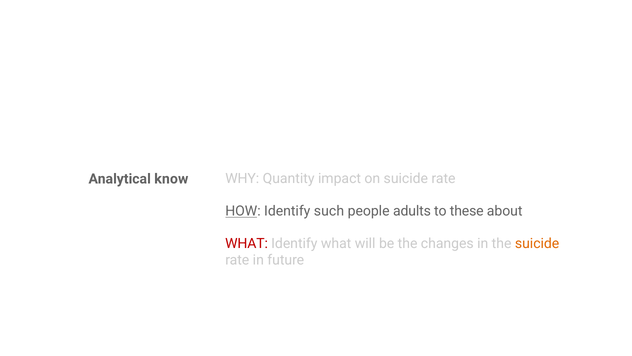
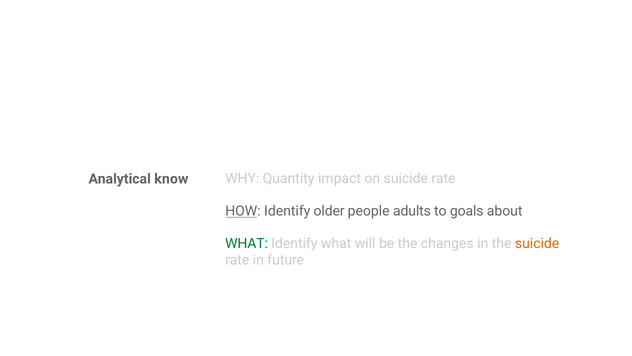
such: such -> older
these: these -> goals
WHAT at (247, 243) colour: red -> green
